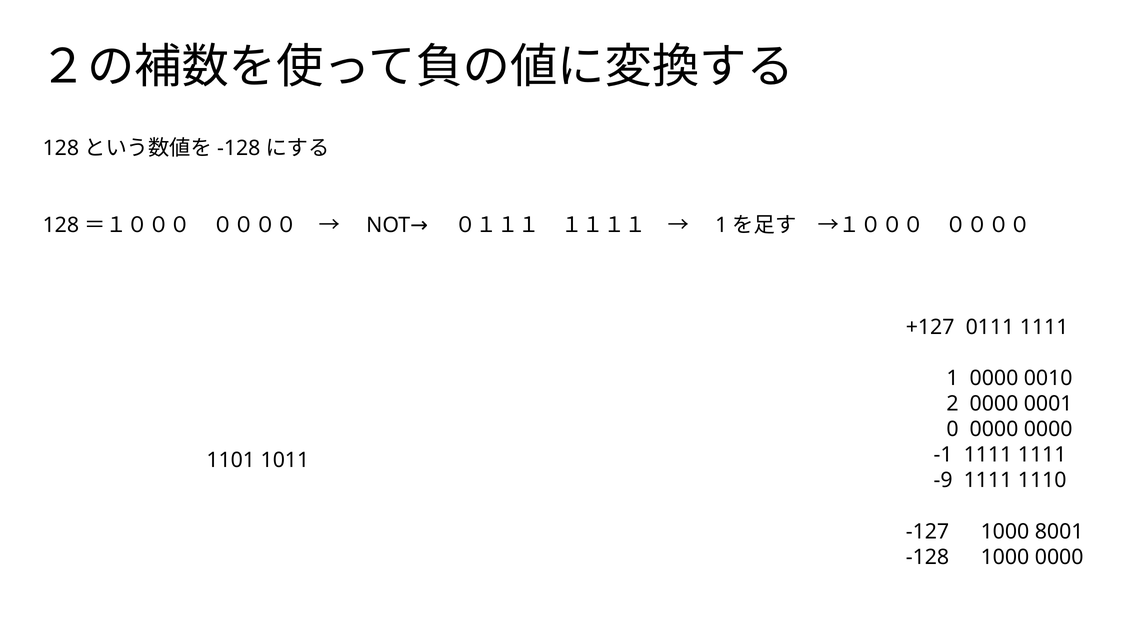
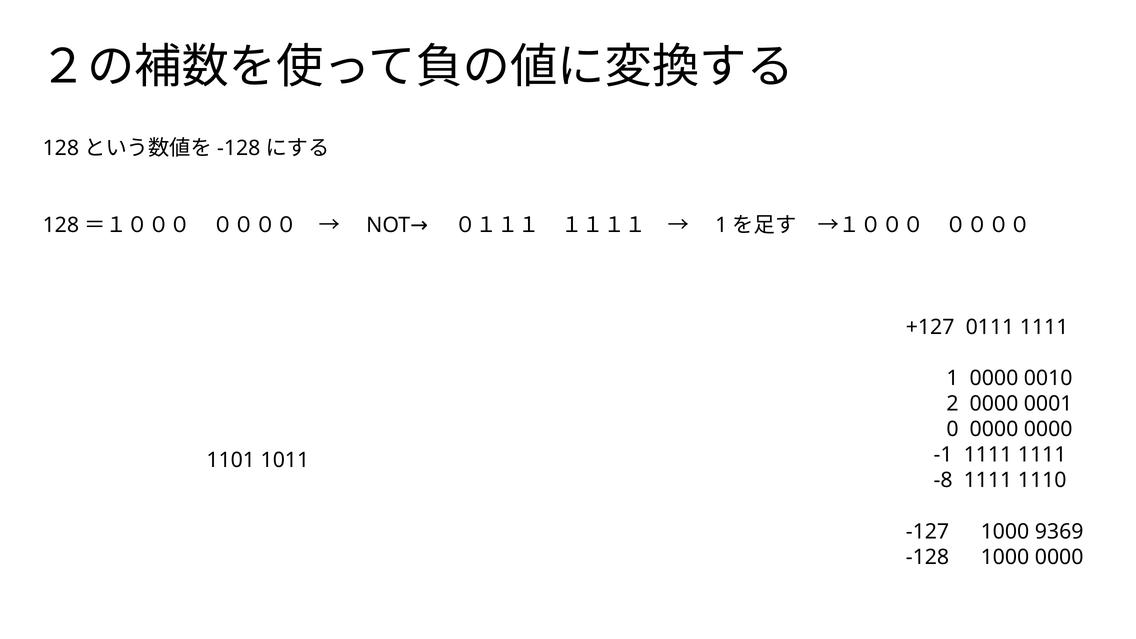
-9: -9 -> -8
8001: 8001 -> 9369
